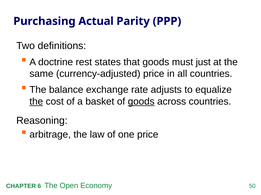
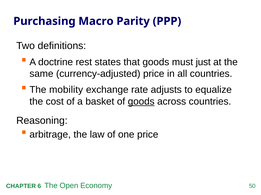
Actual: Actual -> Macro
balance: balance -> mobility
the at (36, 102) underline: present -> none
